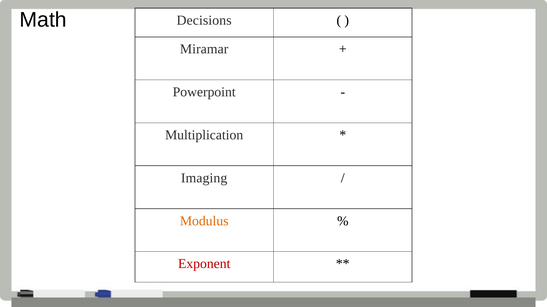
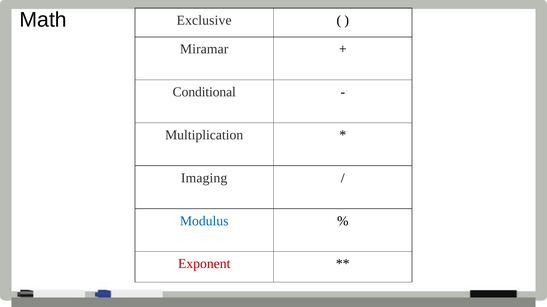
Decisions: Decisions -> Exclusive
Powerpoint: Powerpoint -> Conditional
Modulus colour: orange -> blue
